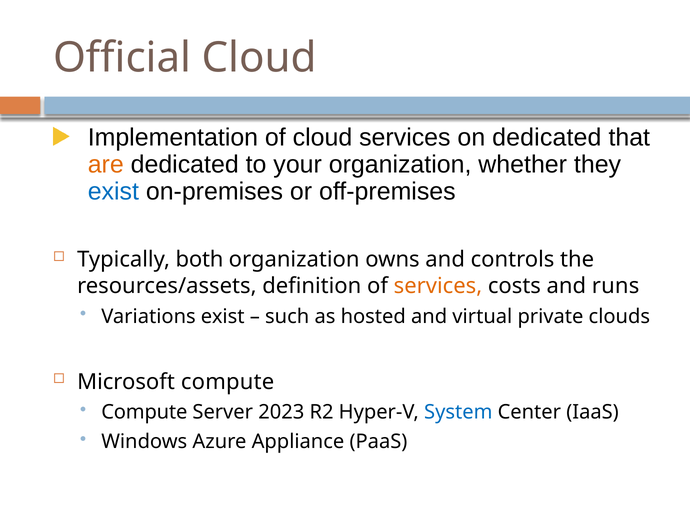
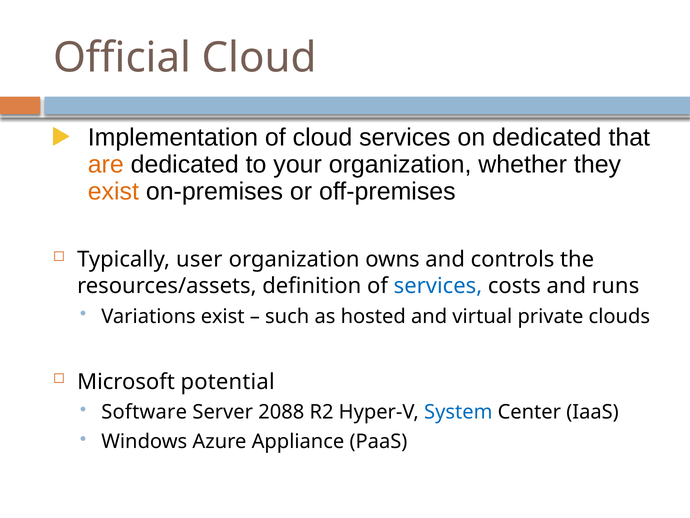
exist at (113, 191) colour: blue -> orange
both: both -> user
services at (438, 286) colour: orange -> blue
Microsoft compute: compute -> potential
Compute at (144, 412): Compute -> Software
2023: 2023 -> 2088
